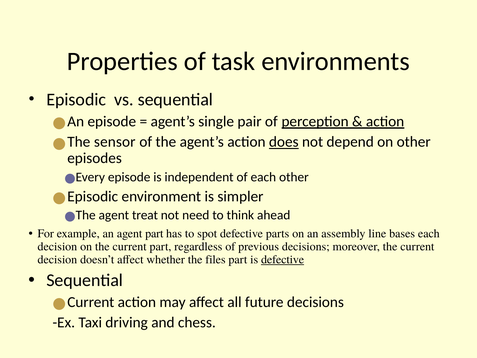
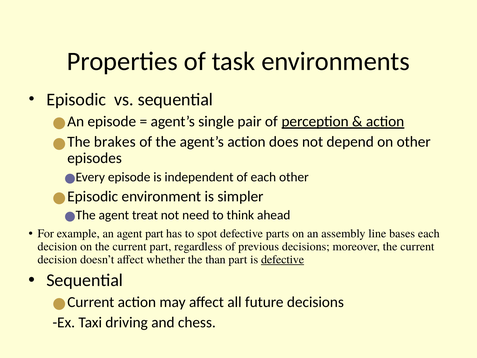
sensor: sensor -> brakes
does underline: present -> none
files: files -> than
